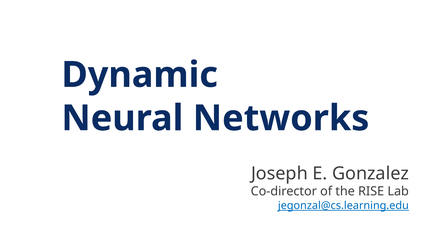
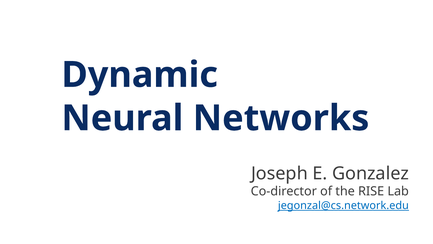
jegonzal@cs.learning.edu: jegonzal@cs.learning.edu -> jegonzal@cs.network.edu
